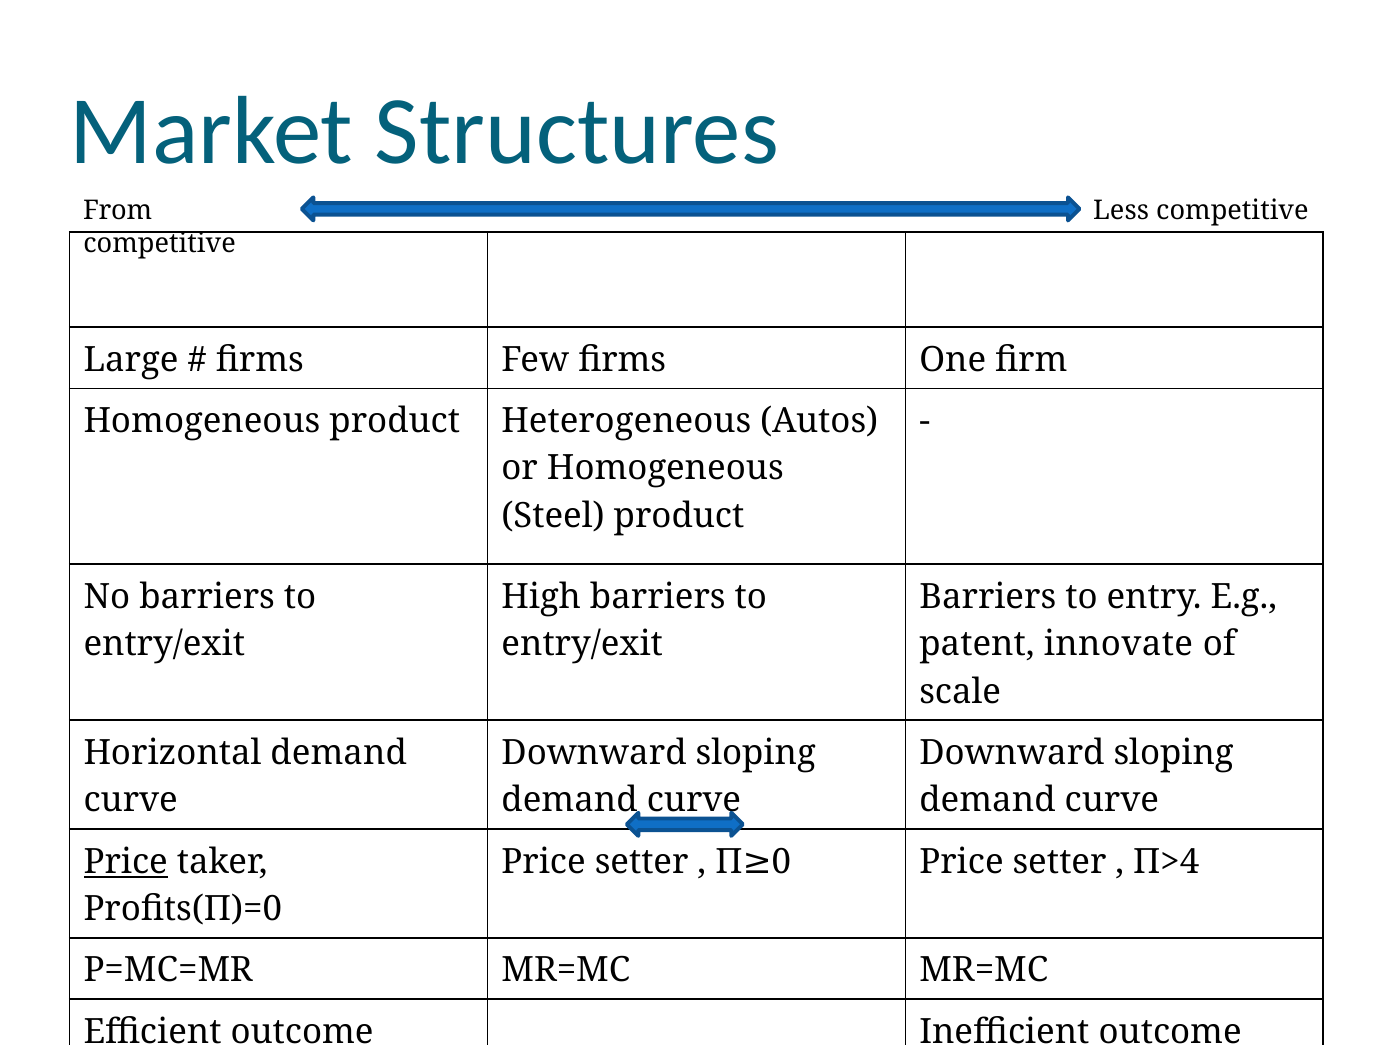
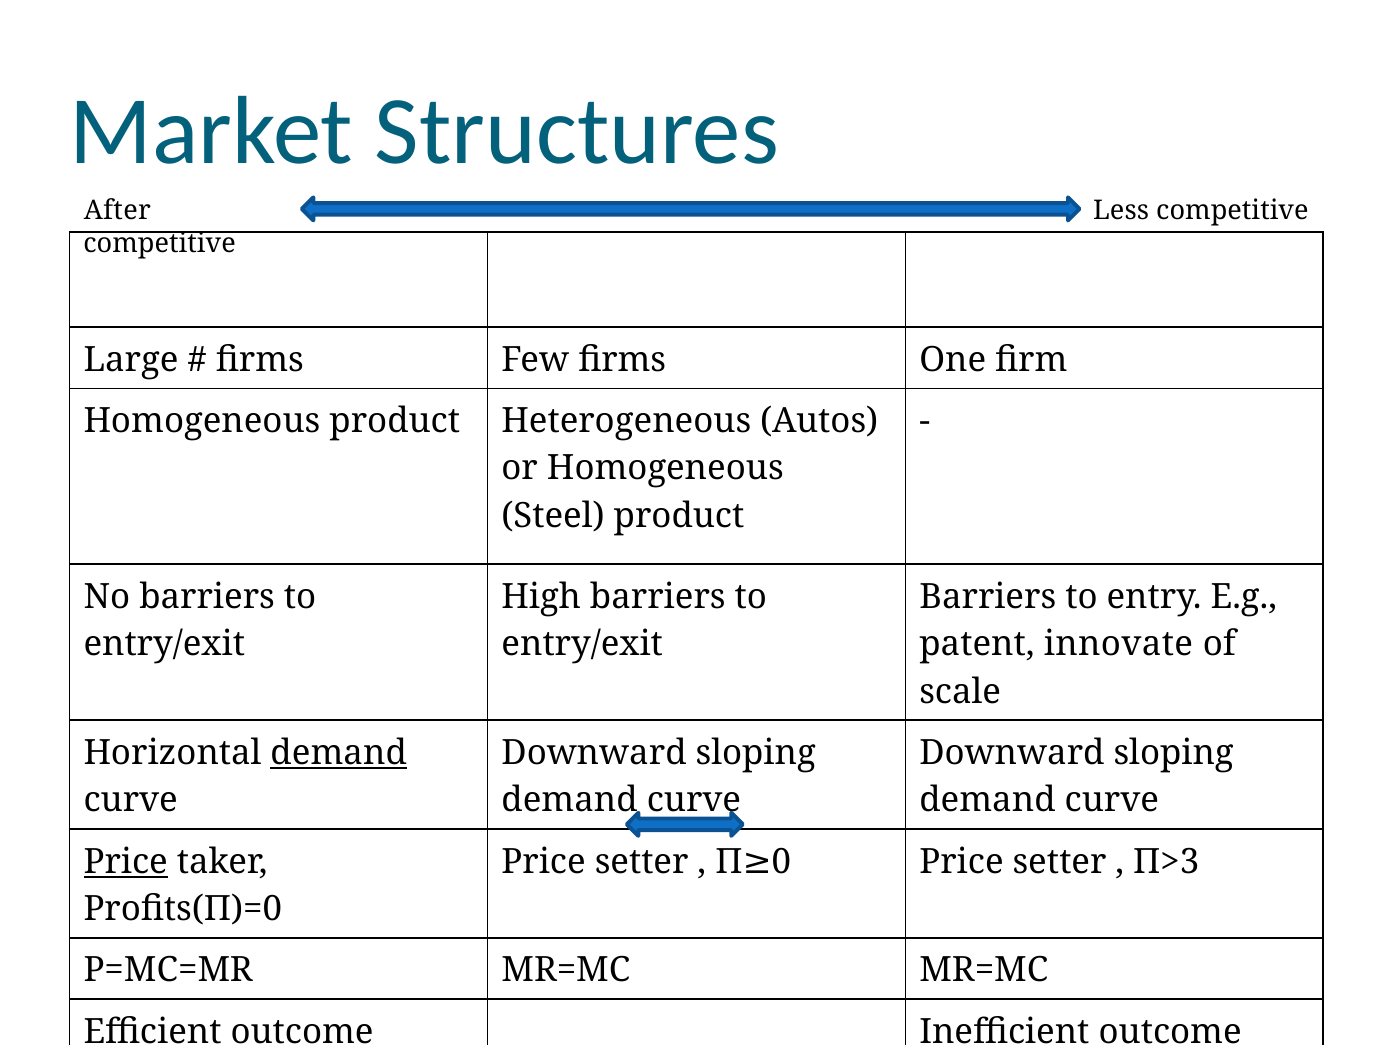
From: From -> After
demand at (339, 753) underline: none -> present
Π>4: Π>4 -> Π>3
